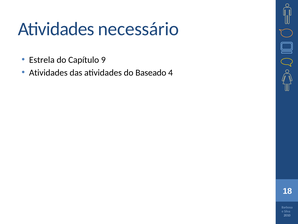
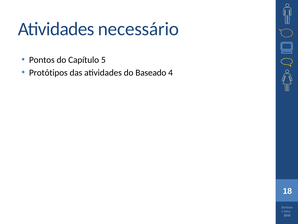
Estrela: Estrela -> Pontos
9: 9 -> 5
Atividades at (48, 72): Atividades -> Protótipos
